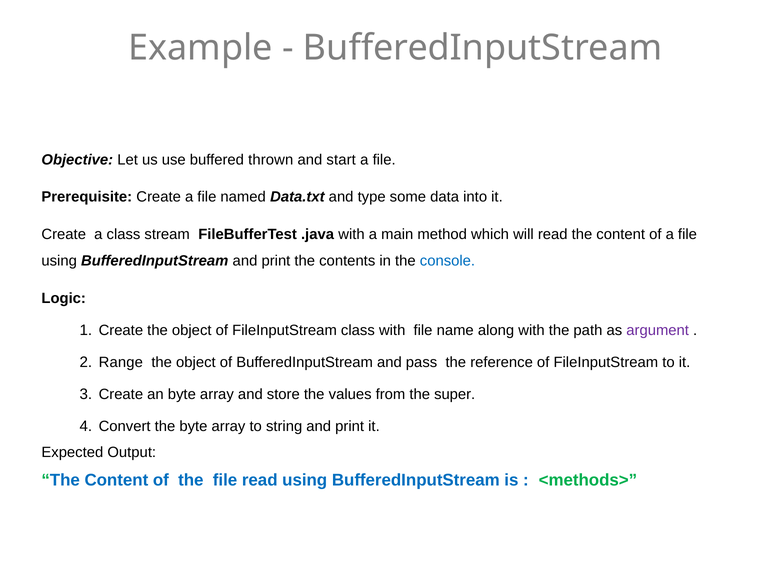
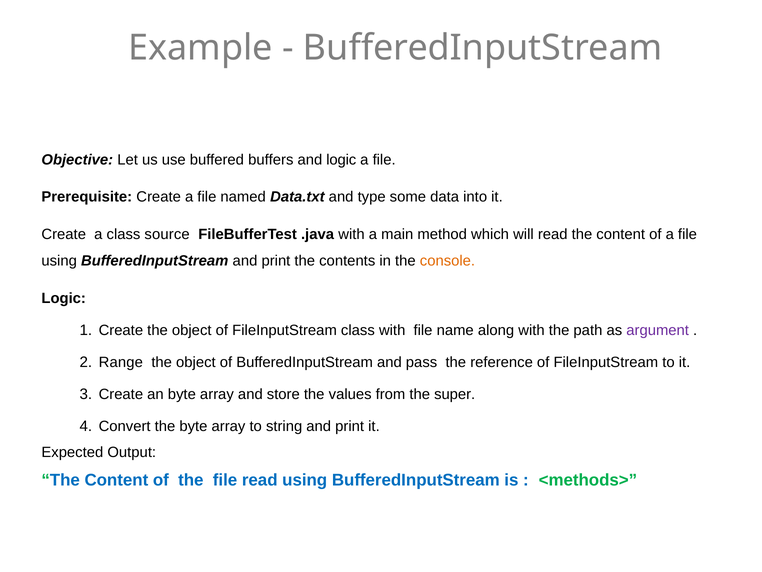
thrown: thrown -> buffers
and start: start -> logic
stream: stream -> source
console colour: blue -> orange
